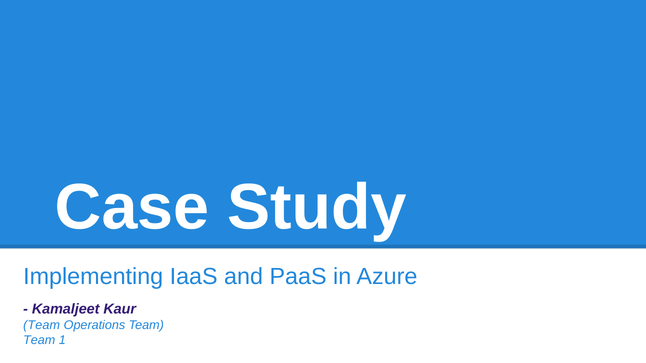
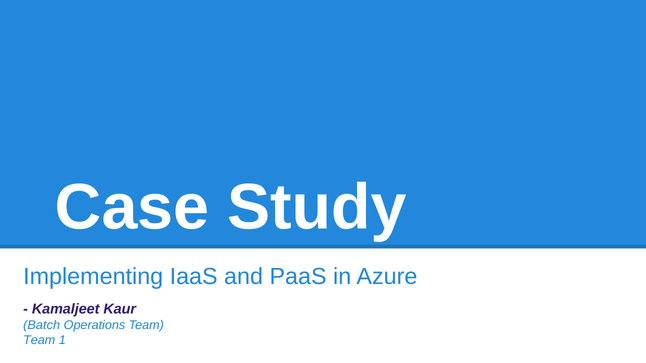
Team at (42, 325): Team -> Batch
